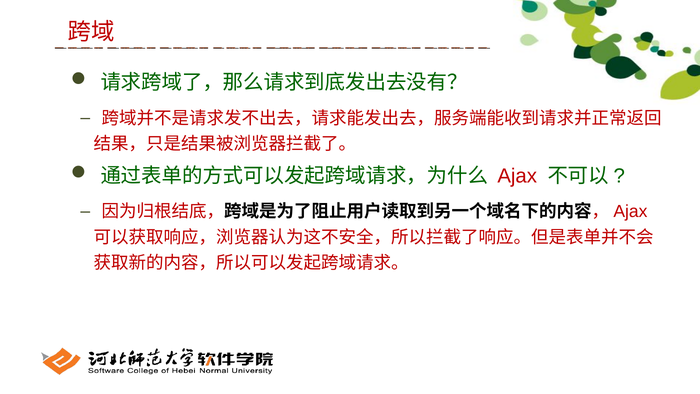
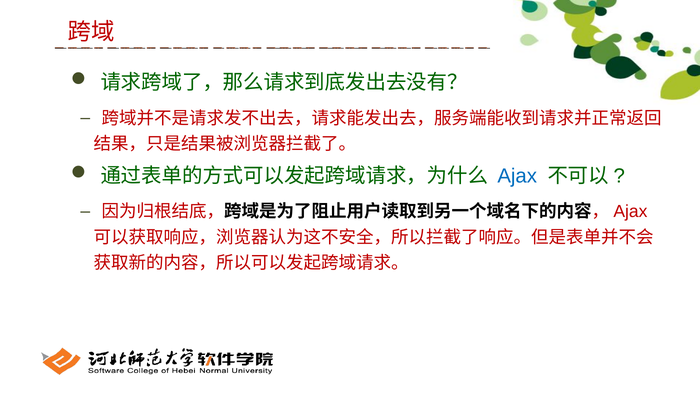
Ajax colour: red -> blue
